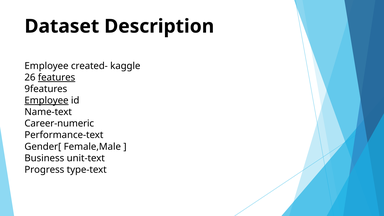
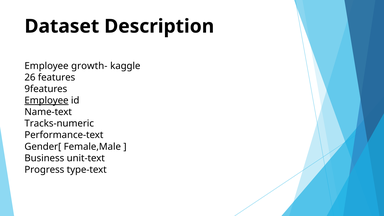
created-: created- -> growth-
features underline: present -> none
Career-numeric: Career-numeric -> Tracks-numeric
